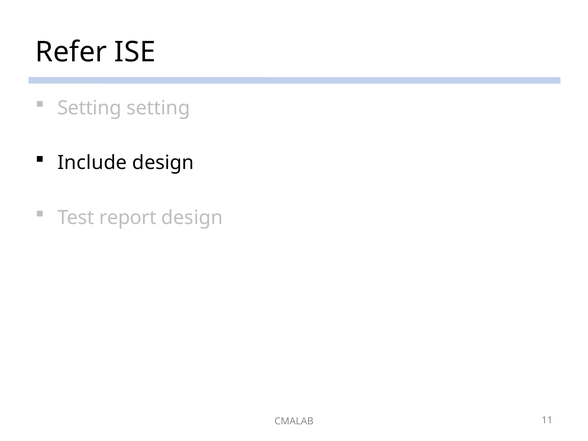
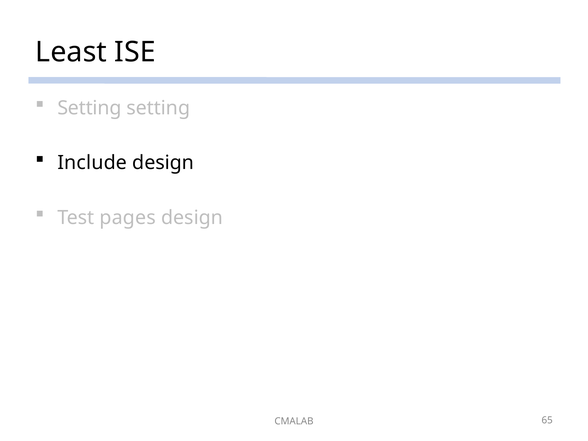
Refer: Refer -> Least
report: report -> pages
11: 11 -> 65
